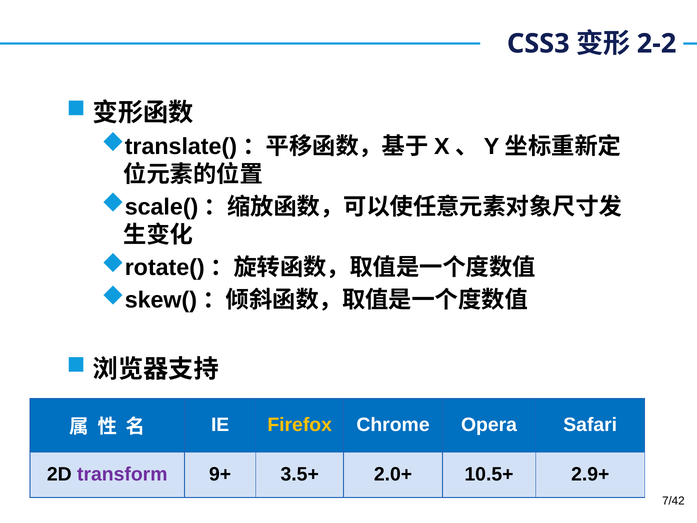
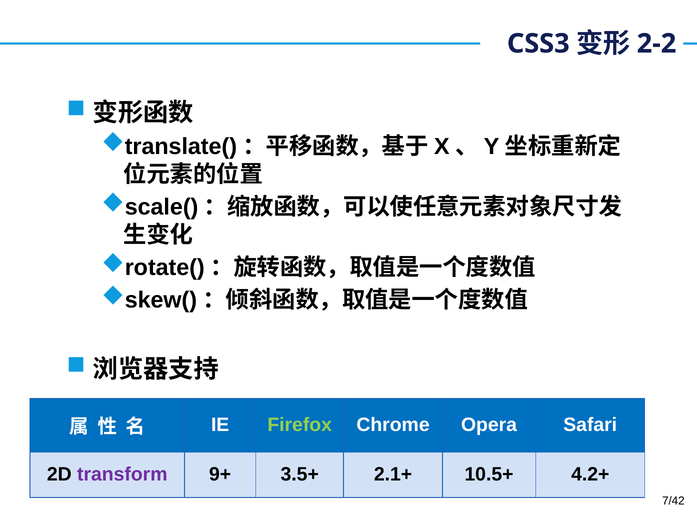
Firefox colour: yellow -> light green
2.0+: 2.0+ -> 2.1+
2.9+: 2.9+ -> 4.2+
